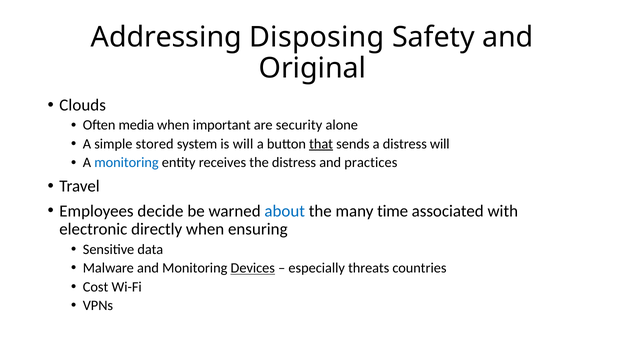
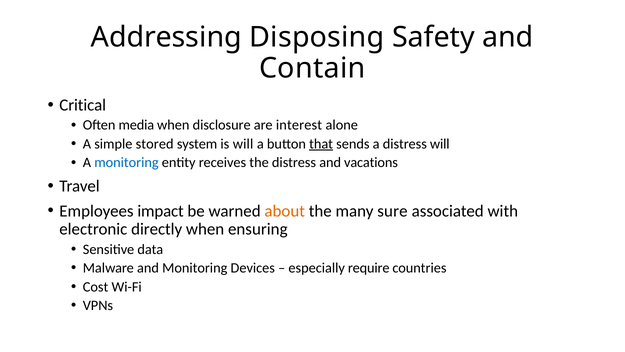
Original: Original -> Contain
Clouds: Clouds -> Critical
important: important -> disclosure
security: security -> interest
practices: practices -> vacations
decide: decide -> impact
about colour: blue -> orange
time: time -> sure
Devices underline: present -> none
threats: threats -> require
